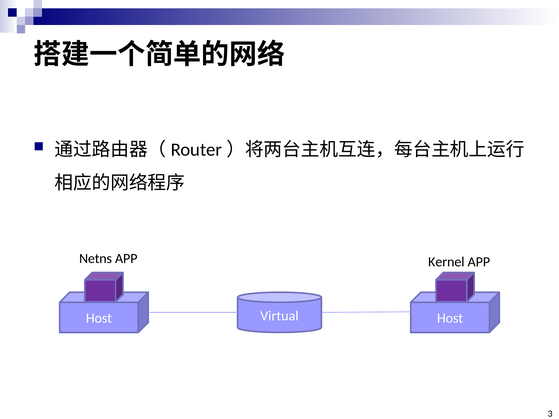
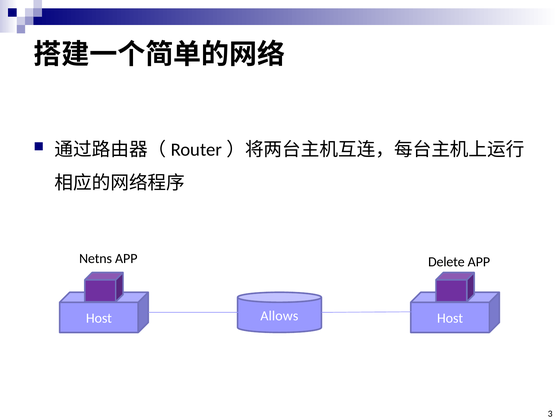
Kernel: Kernel -> Delete
Virtual: Virtual -> Allows
